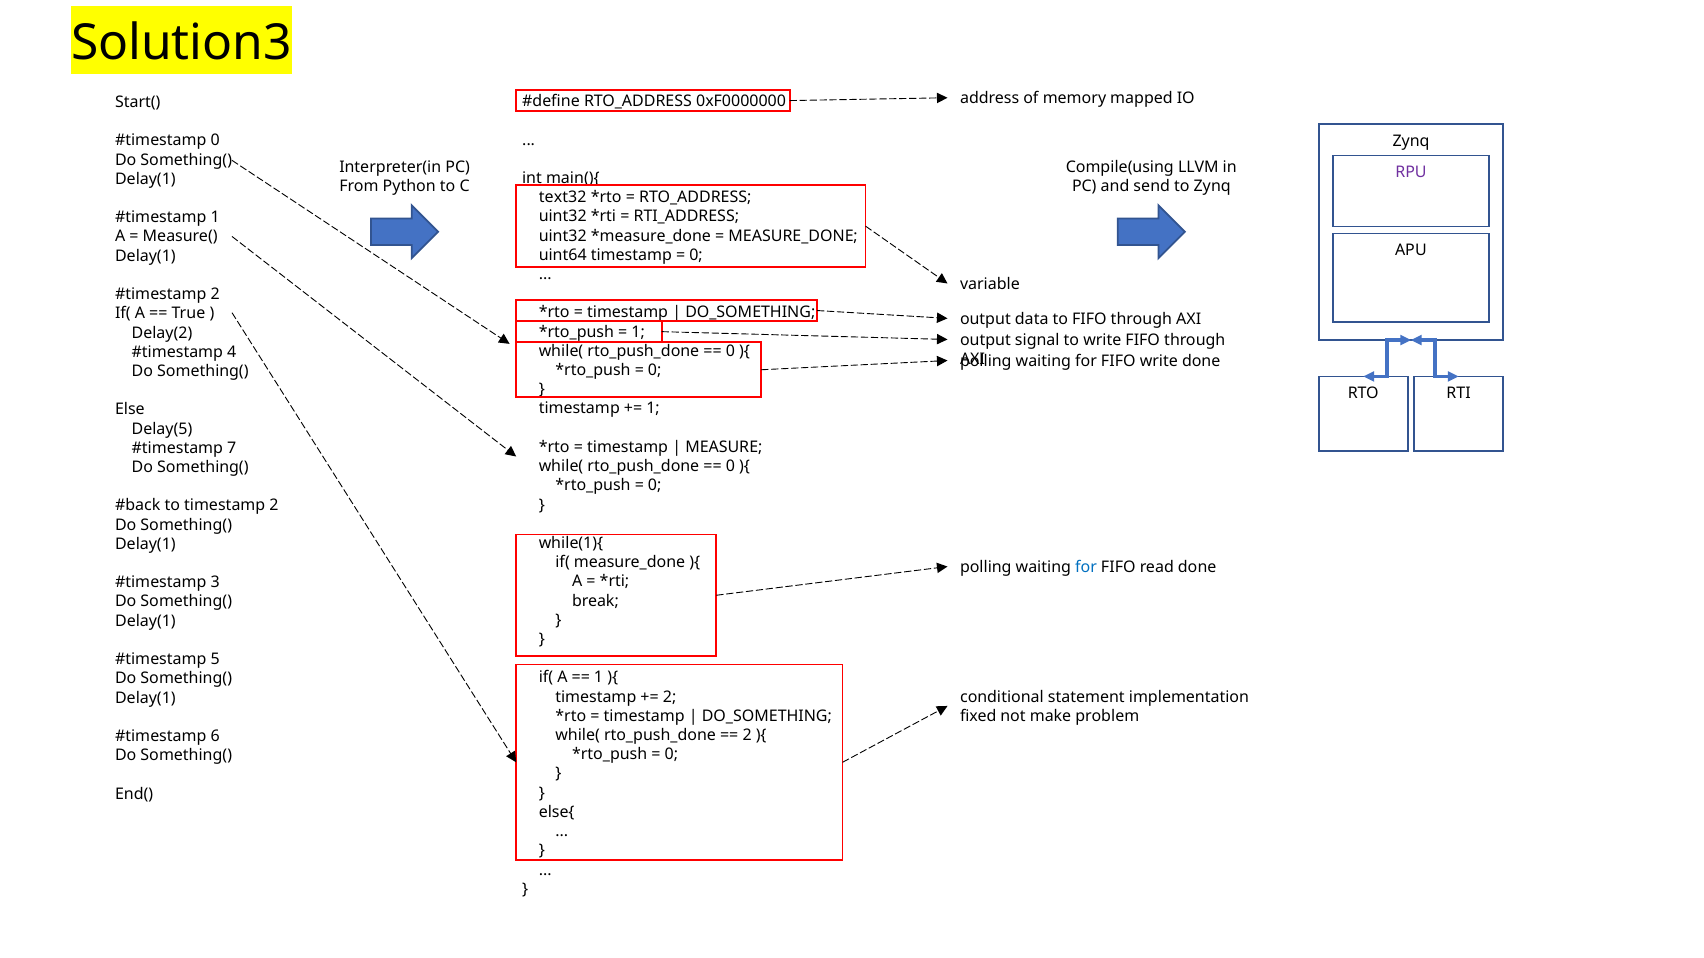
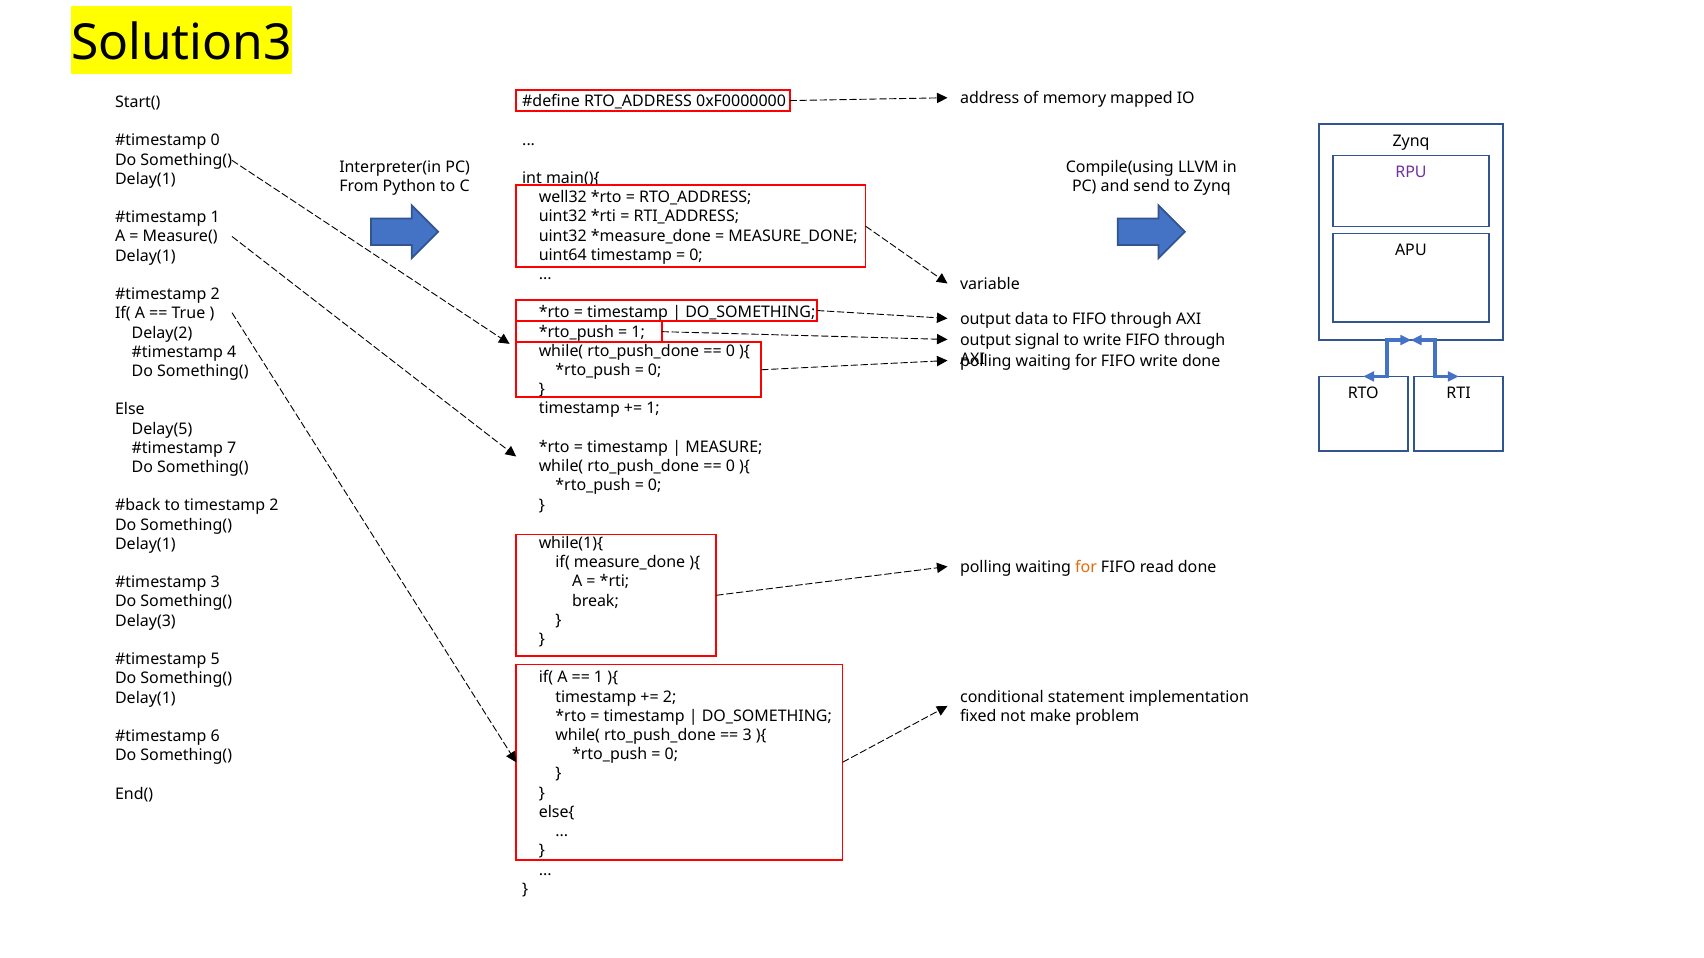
text32: text32 -> well32
for at (1086, 567) colour: blue -> orange
Delay(1 at (145, 621): Delay(1 -> Delay(3
2 at (747, 736): 2 -> 3
